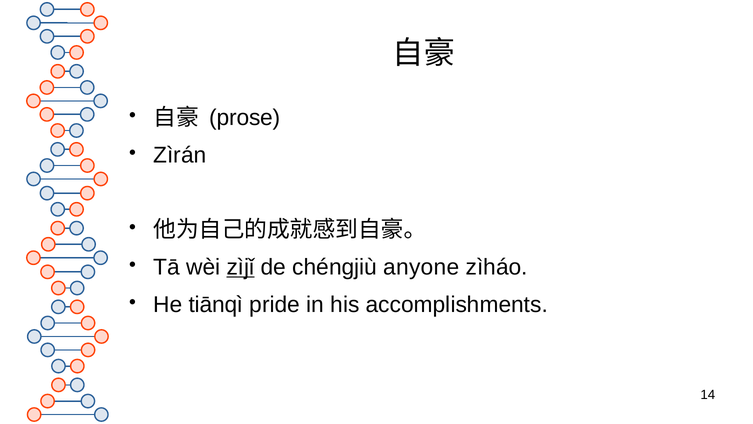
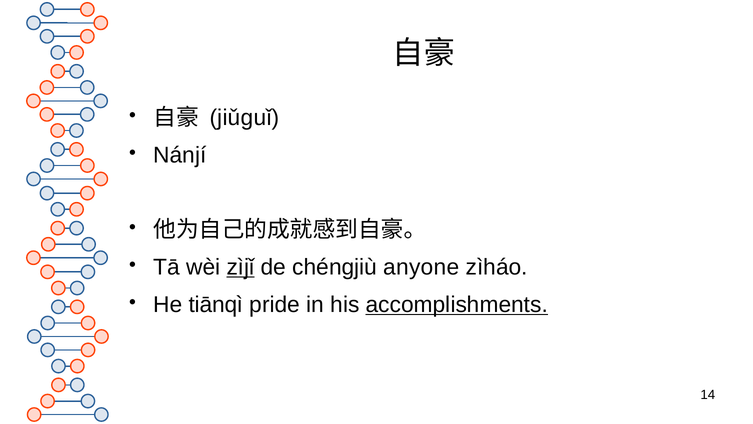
prose: prose -> jiǔguǐ
Zìrán: Zìrán -> Nánjí
accomplishments underline: none -> present
